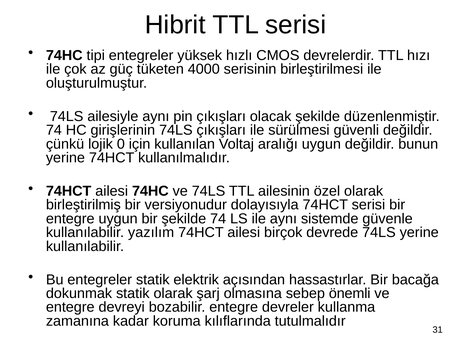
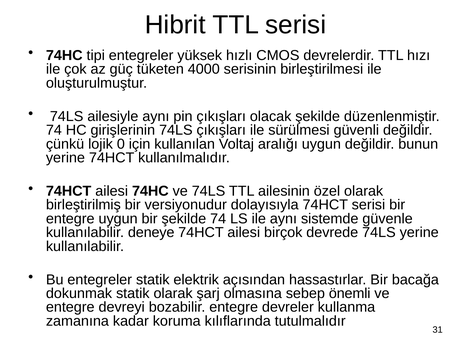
yazılım: yazılım -> deneye
